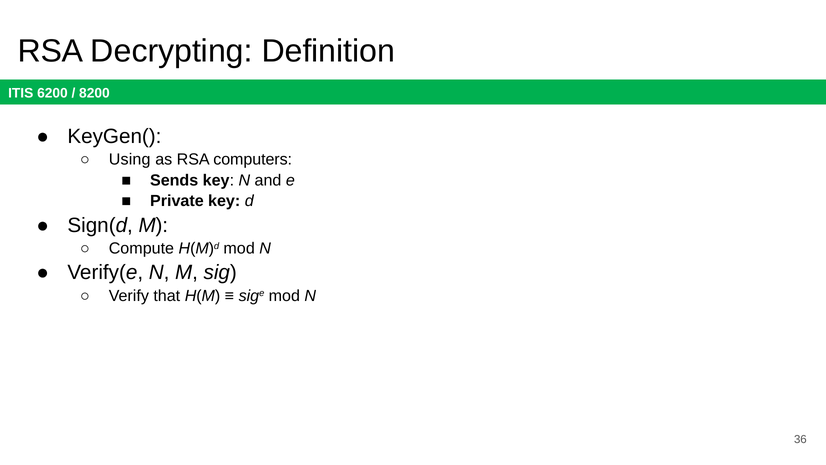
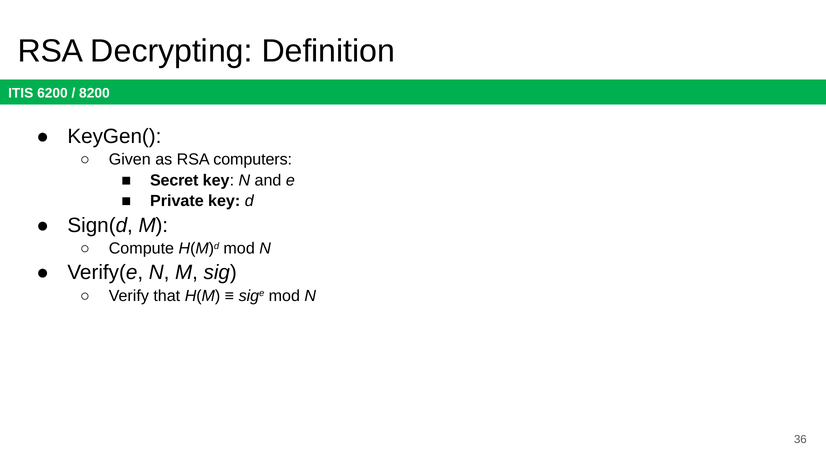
Using: Using -> Given
Sends: Sends -> Secret
